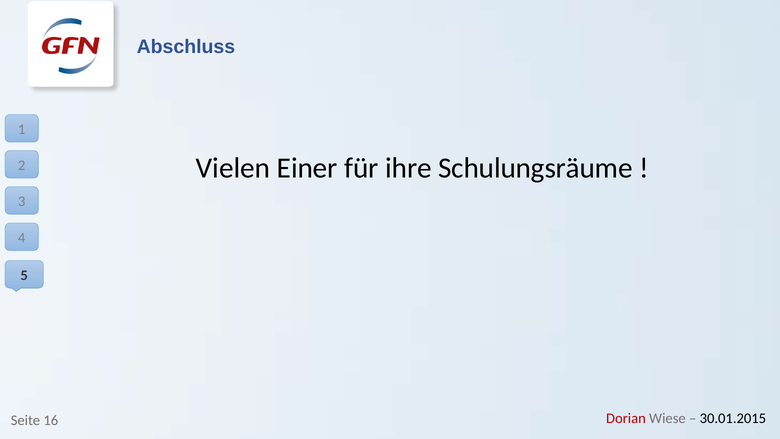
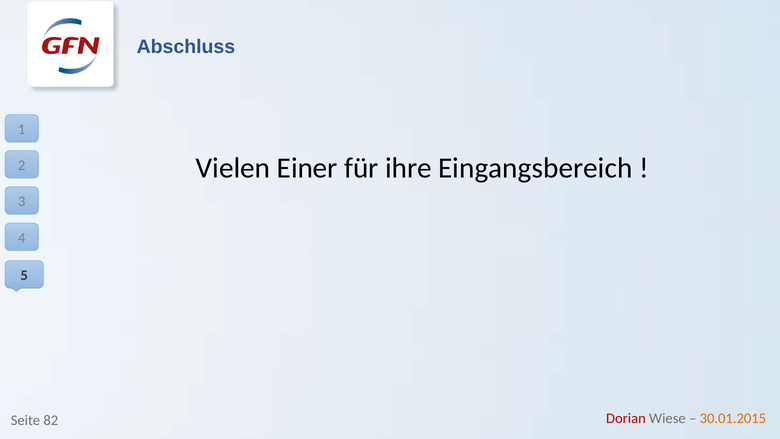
Schulungsräume: Schulungsräume -> Eingangsbereich
30.01.2015 colour: black -> orange
16: 16 -> 82
